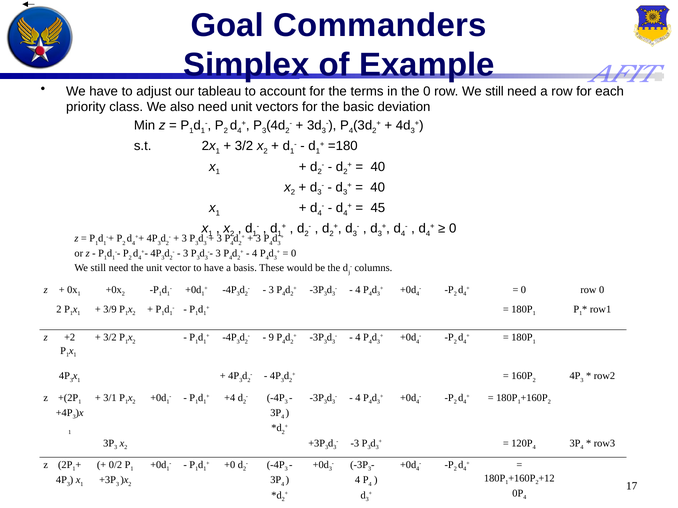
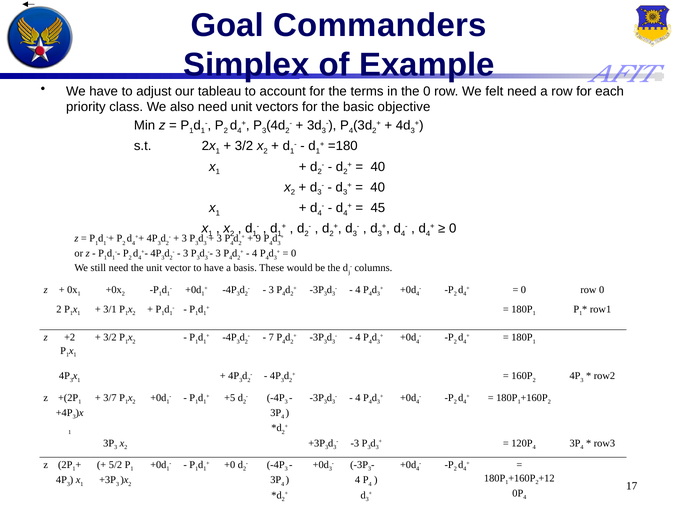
row We still: still -> felt
deviation: deviation -> objective
3 at (258, 239): 3 -> 9
3/9: 3/9 -> 3/1
9: 9 -> 7
3/1: 3/1 -> 3/7
+4: +4 -> +5
0/2: 0/2 -> 5/2
